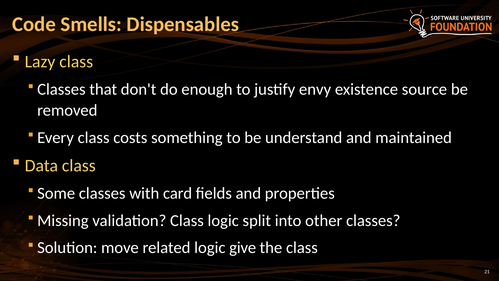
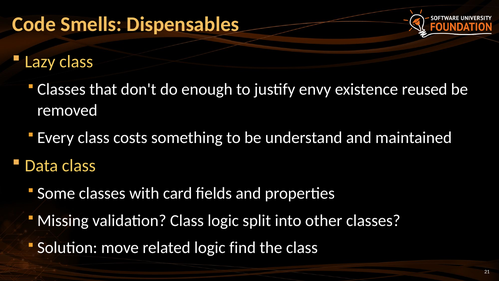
source: source -> reused
give: give -> find
